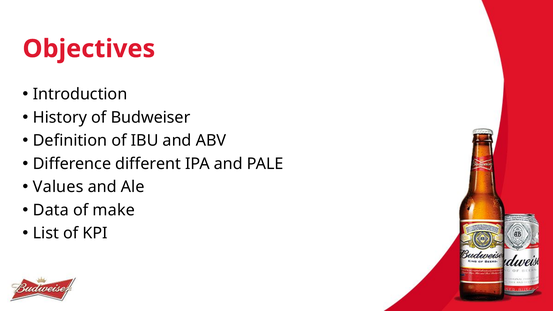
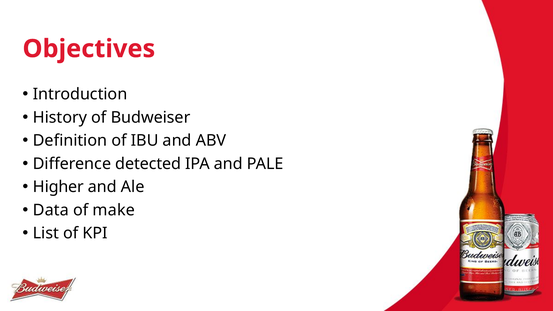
different: different -> detected
Values: Values -> Higher
